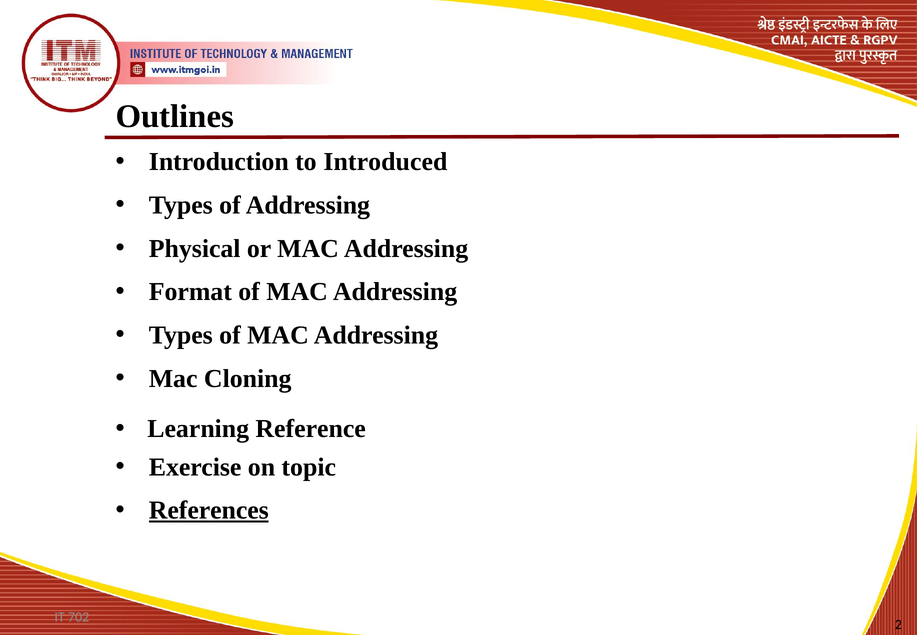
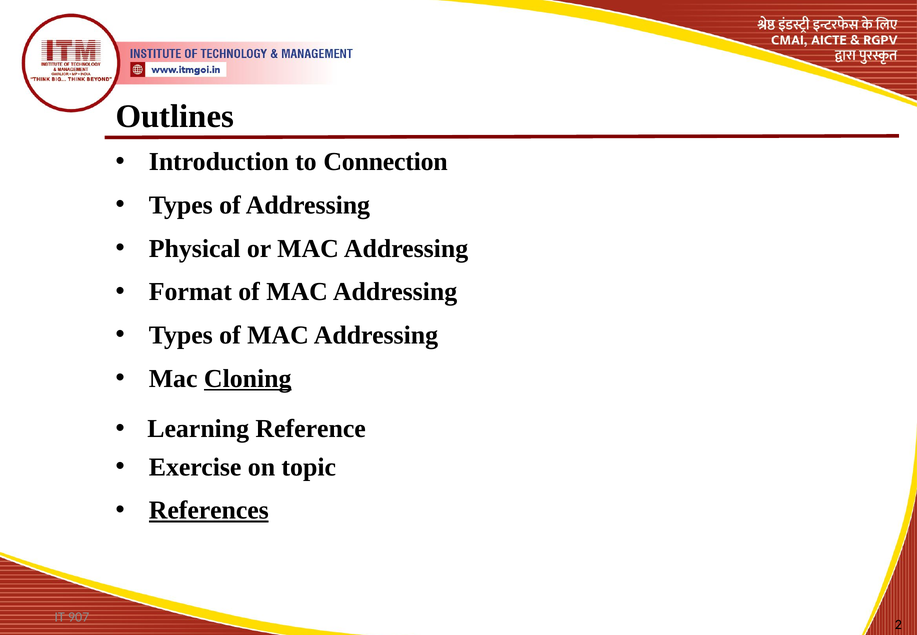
Introduced: Introduced -> Connection
Cloning underline: none -> present
702: 702 -> 907
